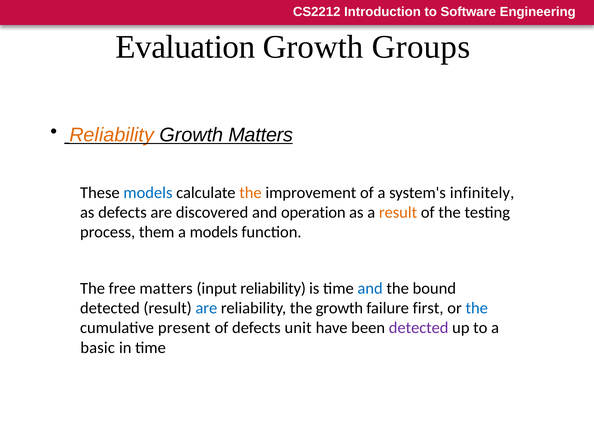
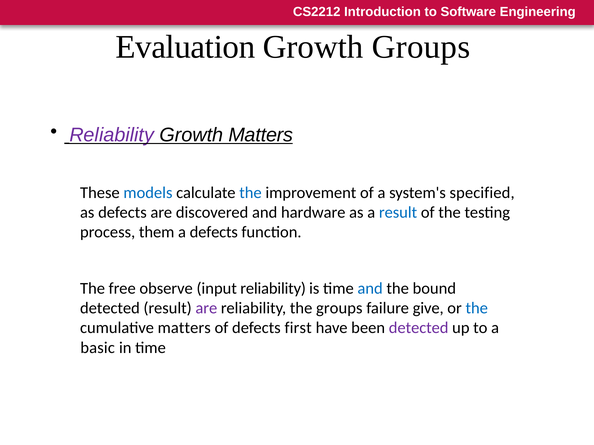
Reliability at (112, 135) colour: orange -> purple
the at (250, 193) colour: orange -> blue
infinitely: infinitely -> specified
operation: operation -> hardware
result at (398, 213) colour: orange -> blue
a models: models -> defects
free matters: matters -> observe
are at (206, 308) colour: blue -> purple
the growth: growth -> groups
first: first -> give
cumulative present: present -> matters
unit: unit -> first
